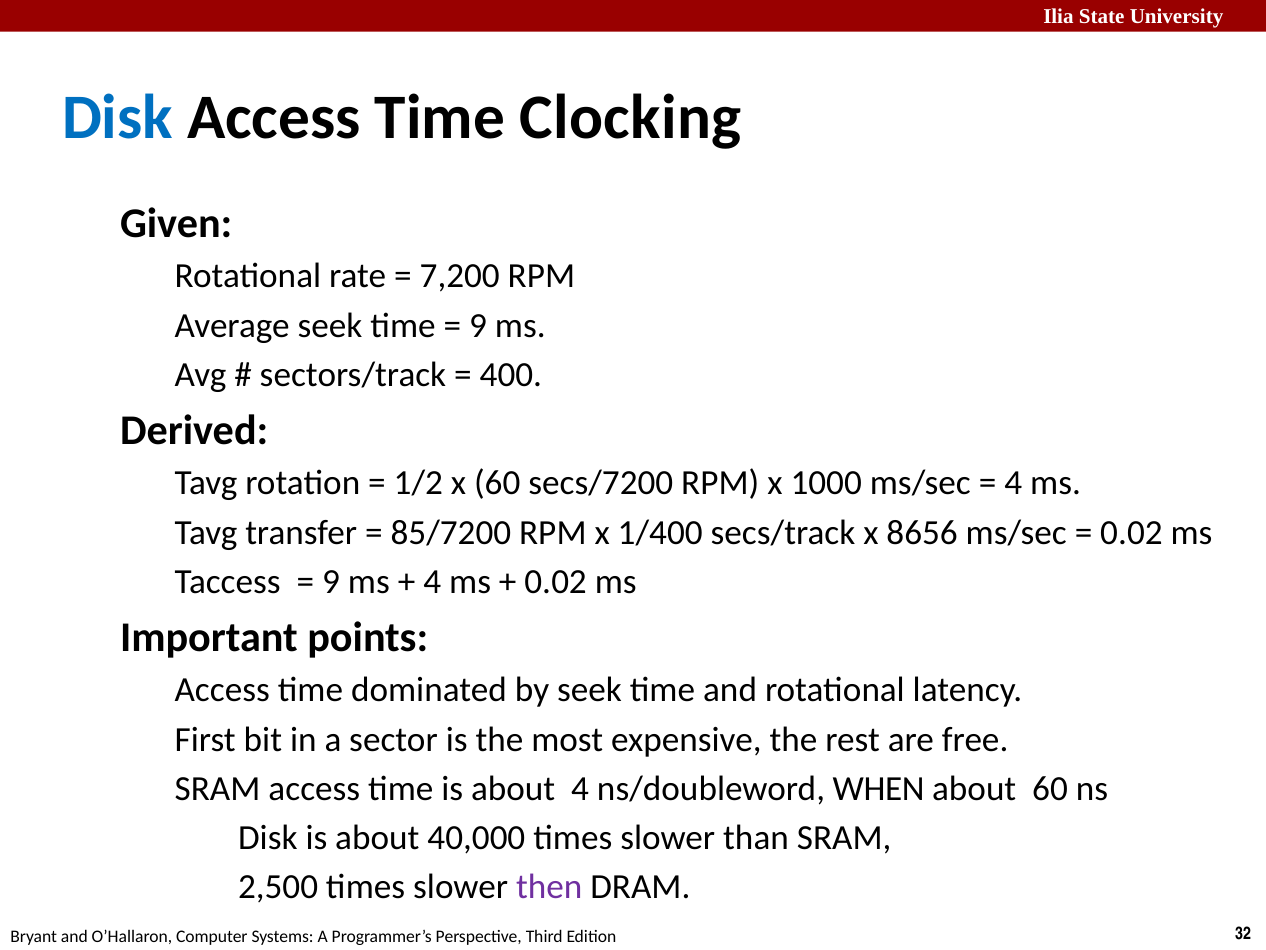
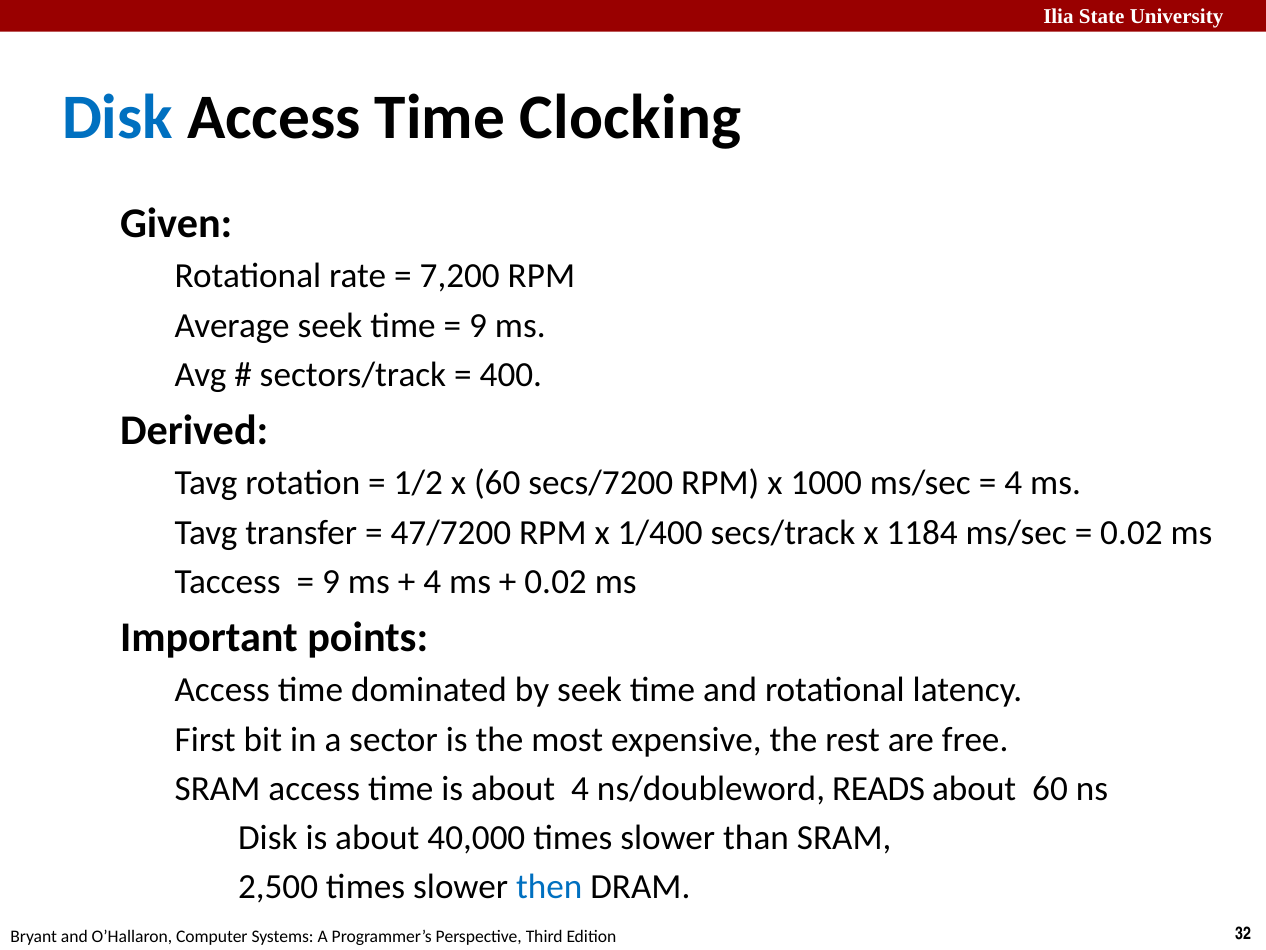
85/7200: 85/7200 -> 47/7200
8656: 8656 -> 1184
WHEN: WHEN -> READS
then colour: purple -> blue
